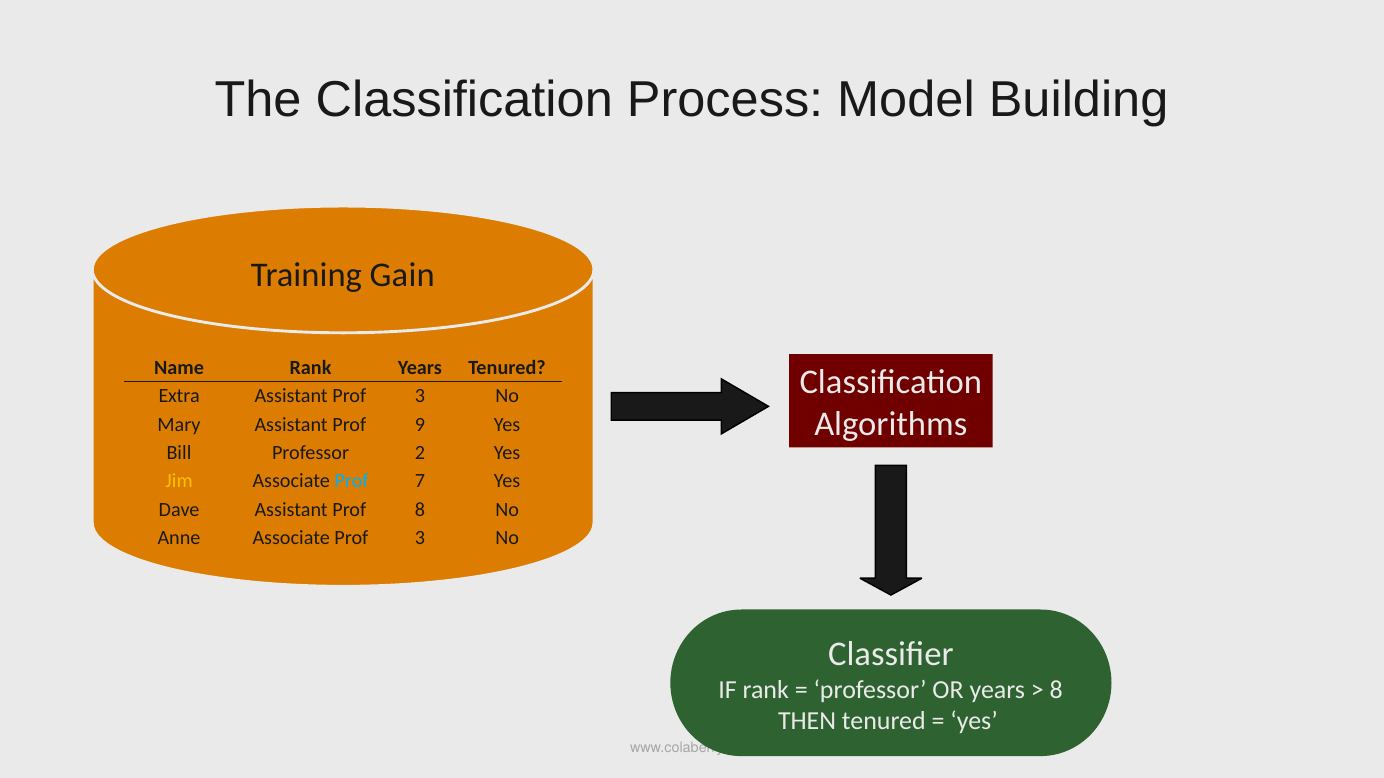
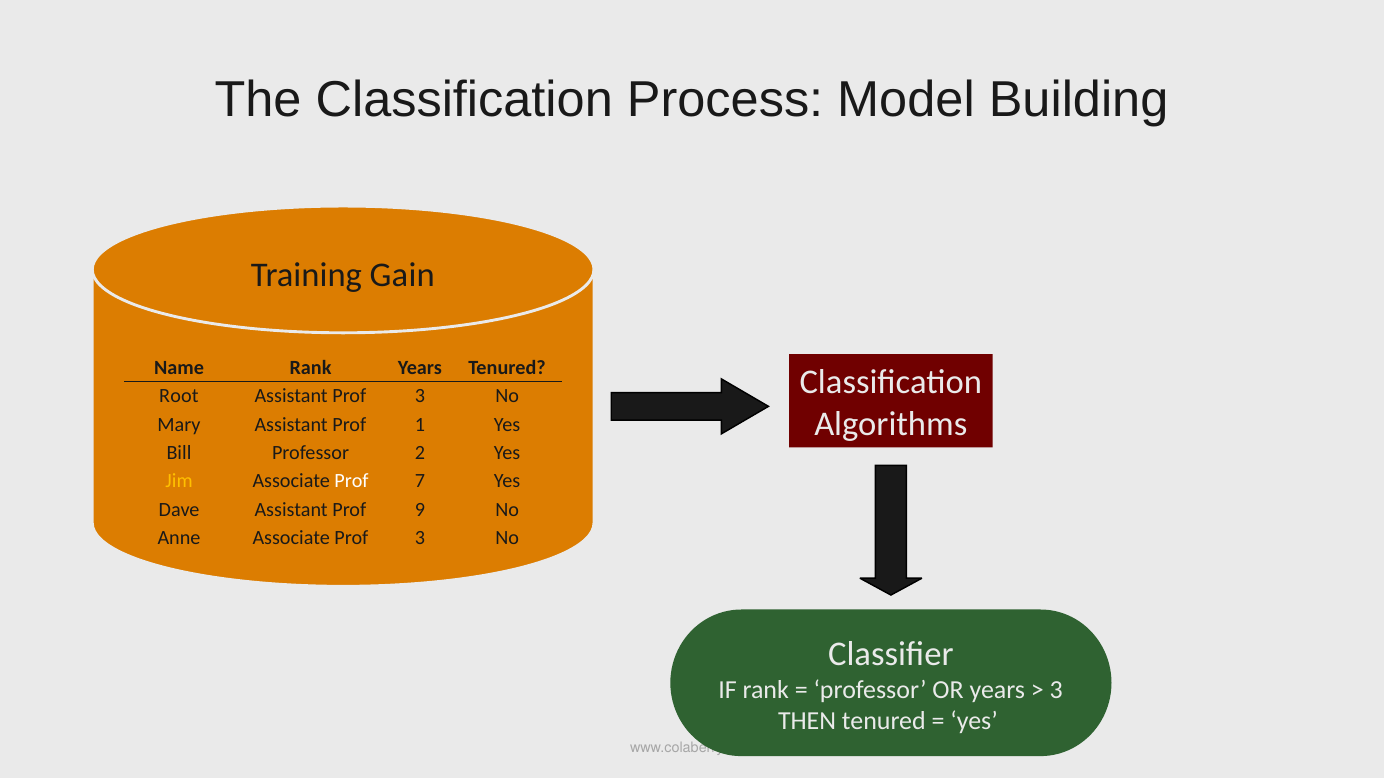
Extra: Extra -> Root
9: 9 -> 1
Prof at (351, 482) colour: light blue -> white
Prof 8: 8 -> 9
8 at (1056, 690): 8 -> 3
